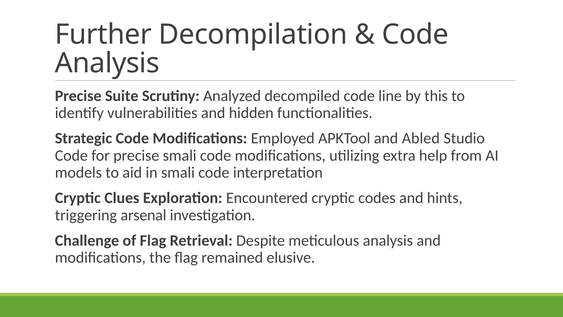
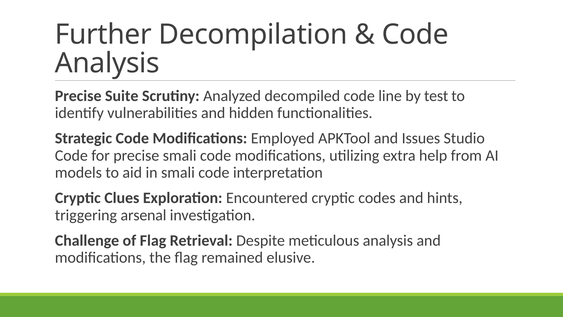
this: this -> test
Abled: Abled -> Issues
